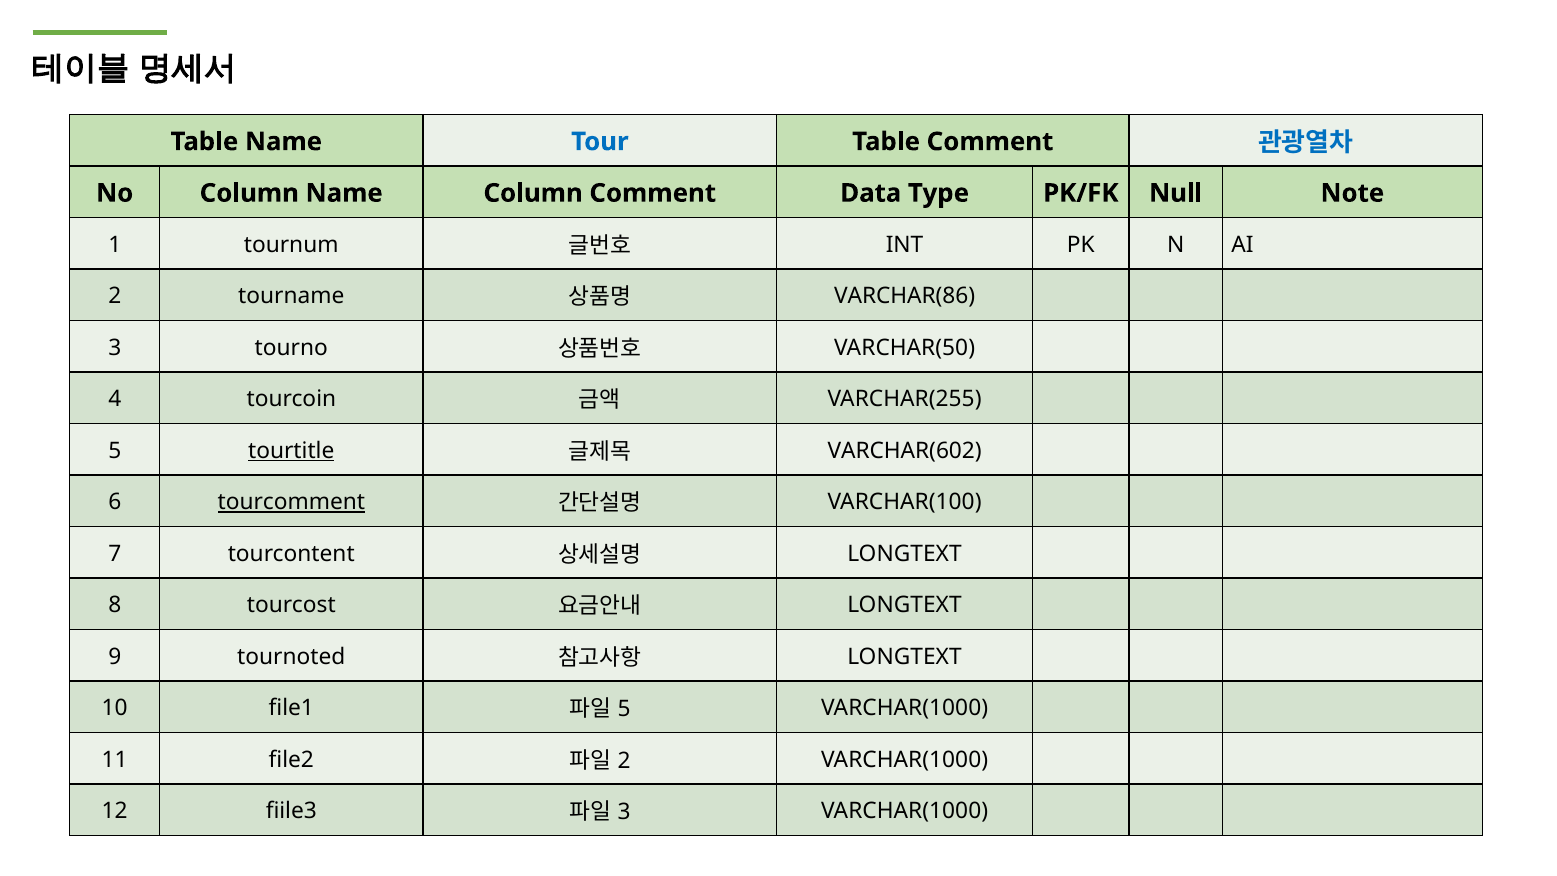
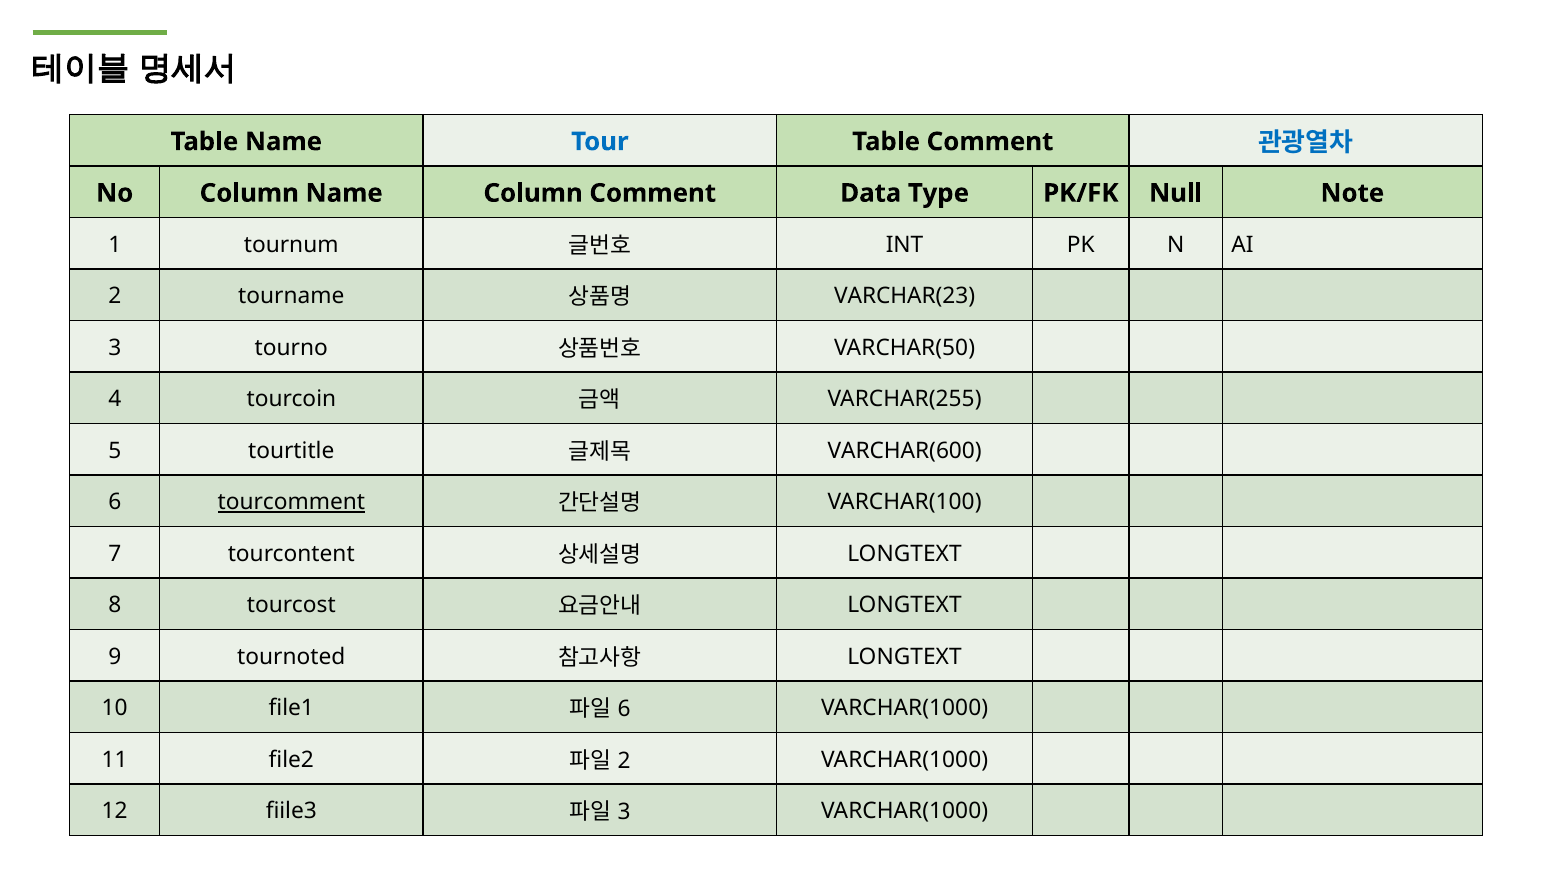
VARCHAR(86: VARCHAR(86 -> VARCHAR(23
tourtitle underline: present -> none
VARCHAR(602: VARCHAR(602 -> VARCHAR(600
5 at (624, 709): 5 -> 6
